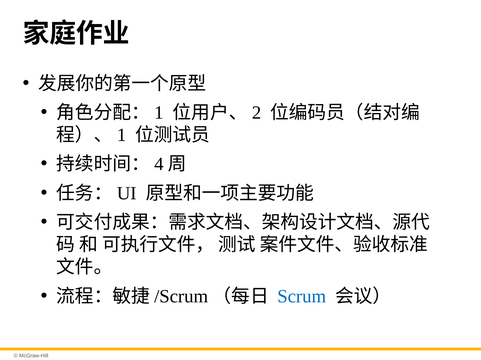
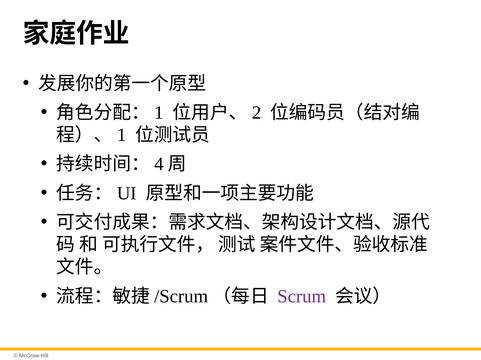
Scrum colour: blue -> purple
